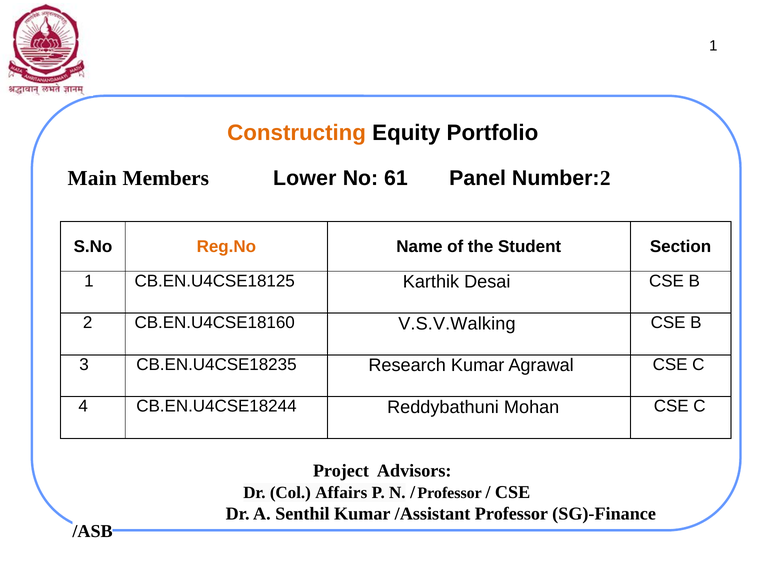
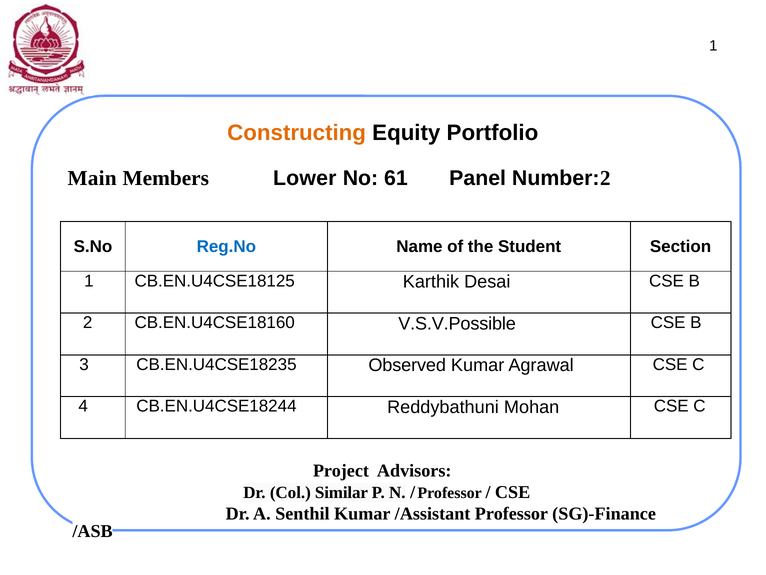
Reg.No colour: orange -> blue
V.S.V.Walking: V.S.V.Walking -> V.S.V.Possible
Research: Research -> Observed
Affairs: Affairs -> Similar
